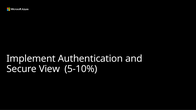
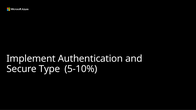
View: View -> Type
